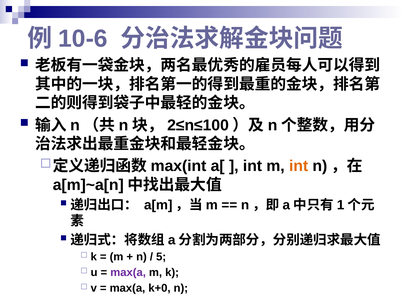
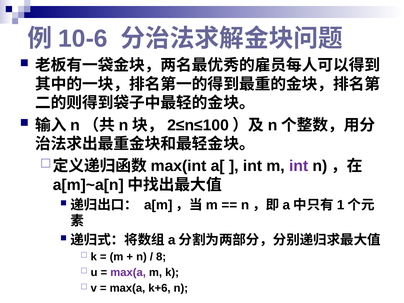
int at (299, 166) colour: orange -> purple
5: 5 -> 8
k+0: k+0 -> k+6
